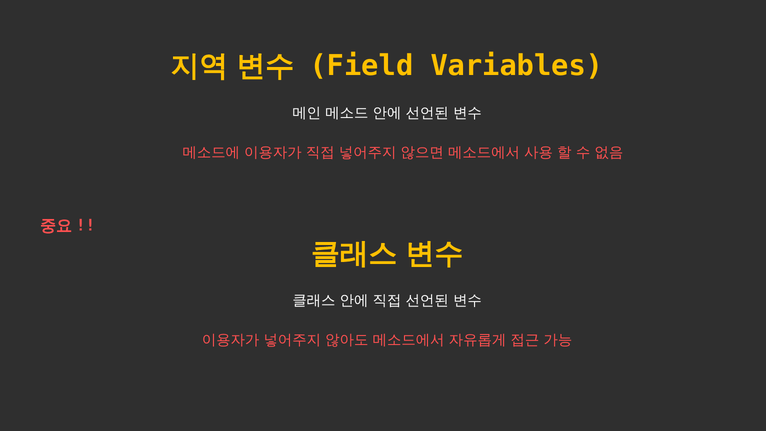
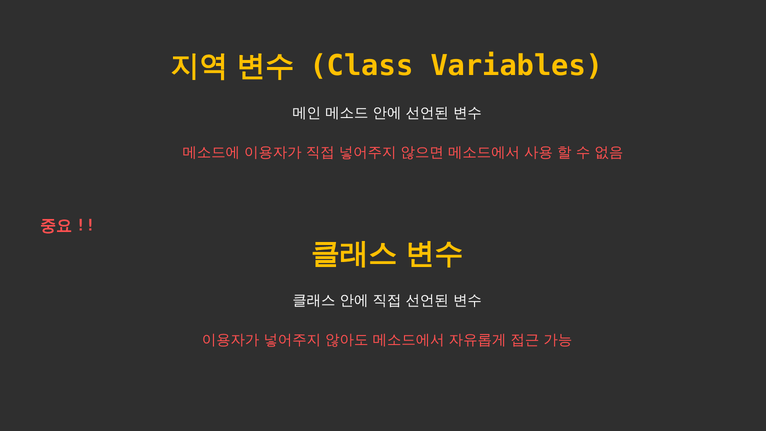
Field: Field -> Class
